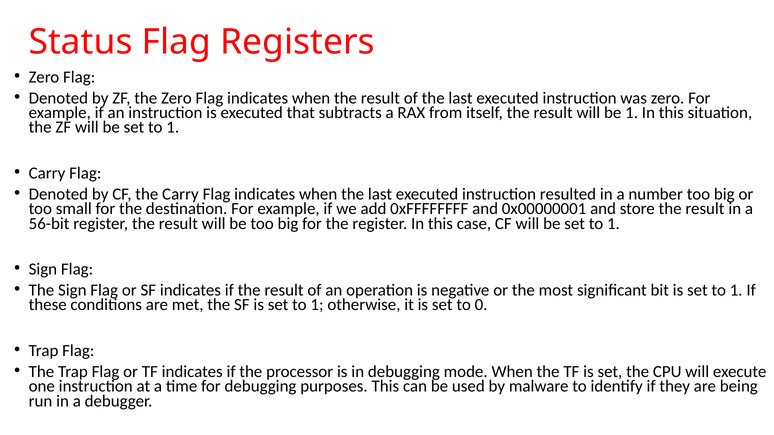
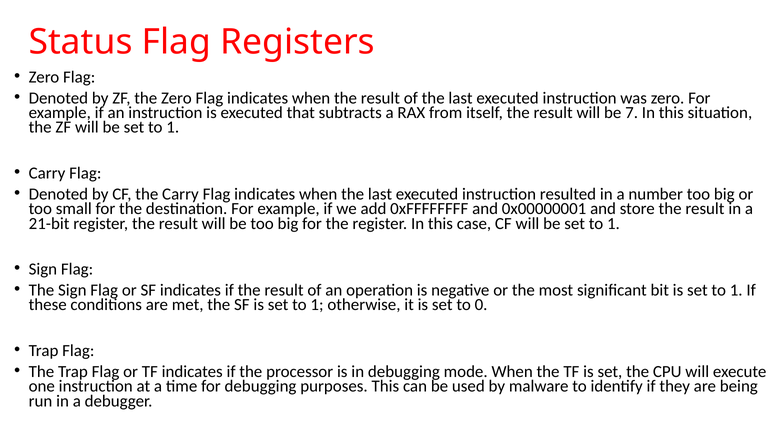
be 1: 1 -> 7
56-bit: 56-bit -> 21-bit
